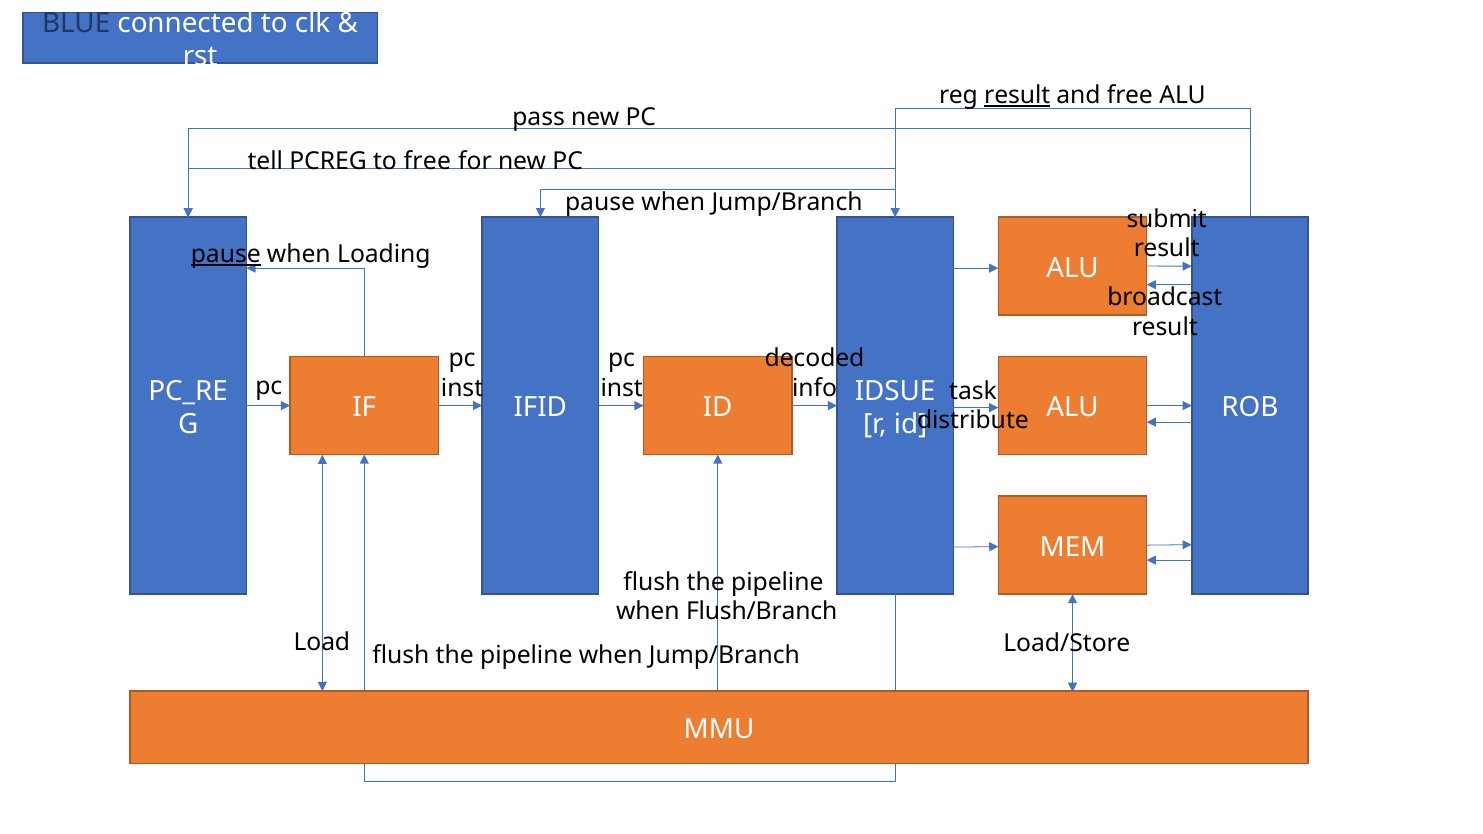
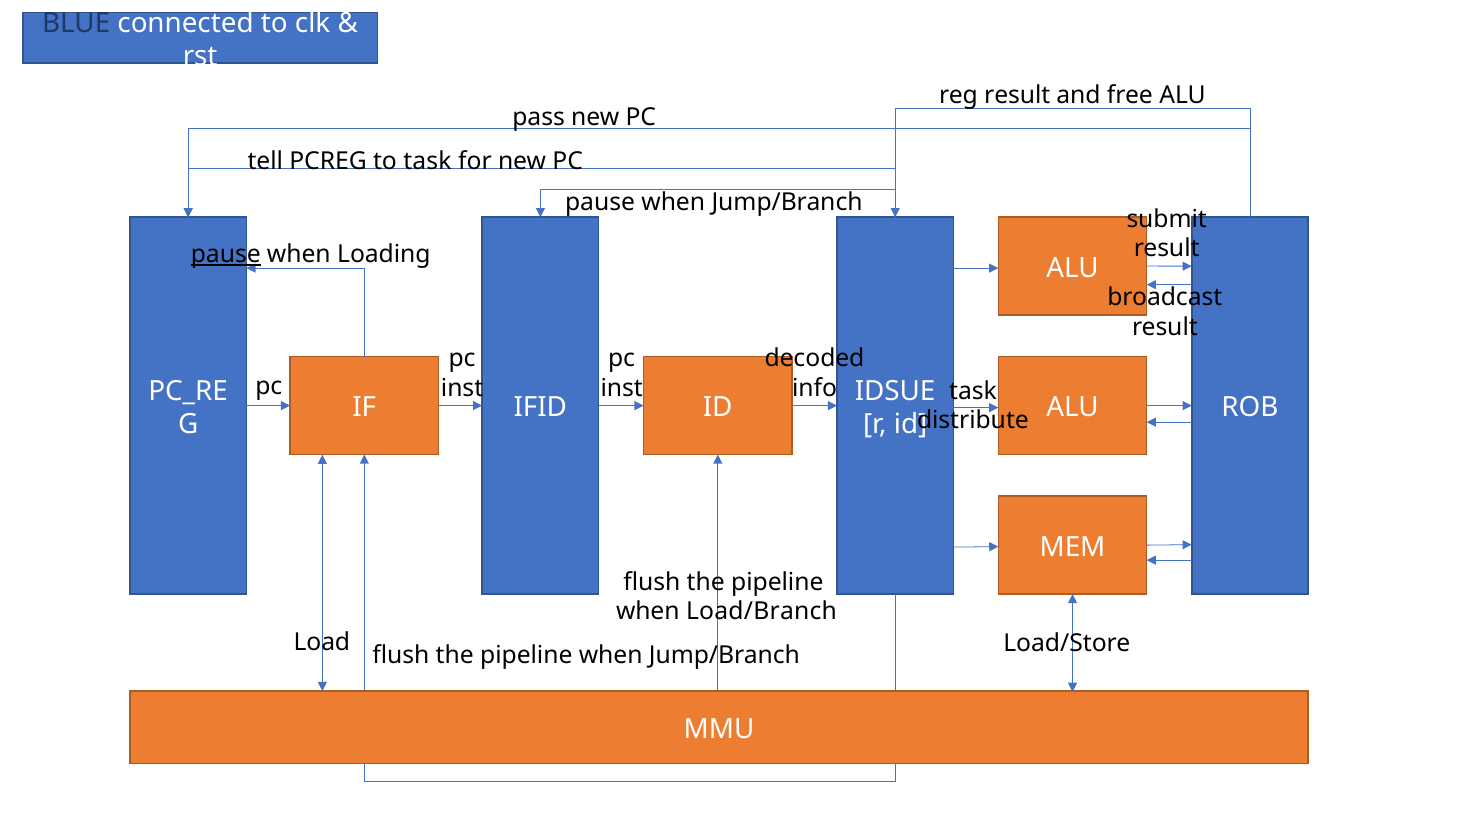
result at (1017, 95) underline: present -> none
to free: free -> task
Flush/Branch: Flush/Branch -> Load/Branch
